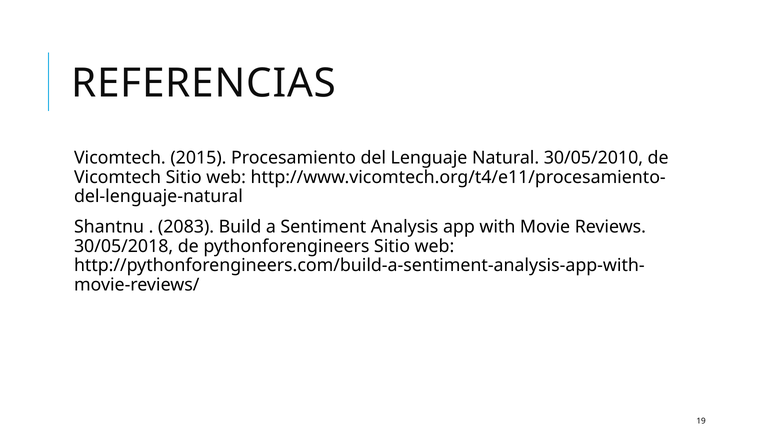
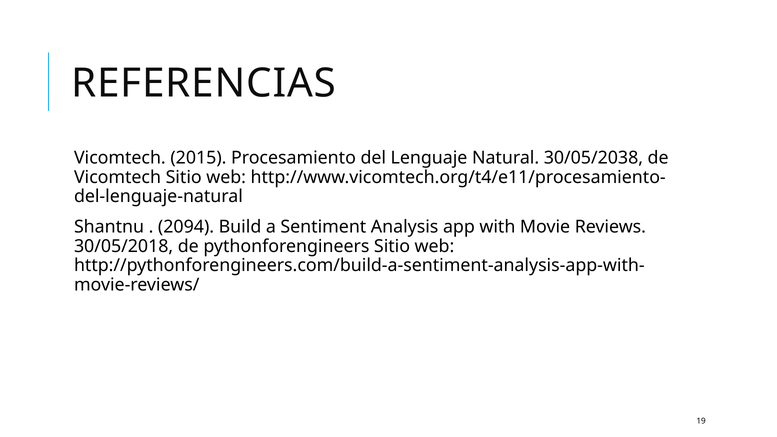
30/05/2010: 30/05/2010 -> 30/05/2038
2083: 2083 -> 2094
